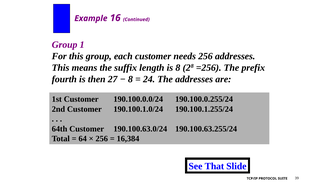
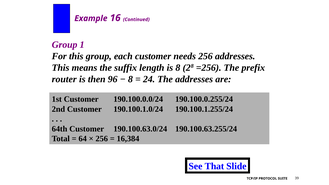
fourth: fourth -> router
27: 27 -> 96
